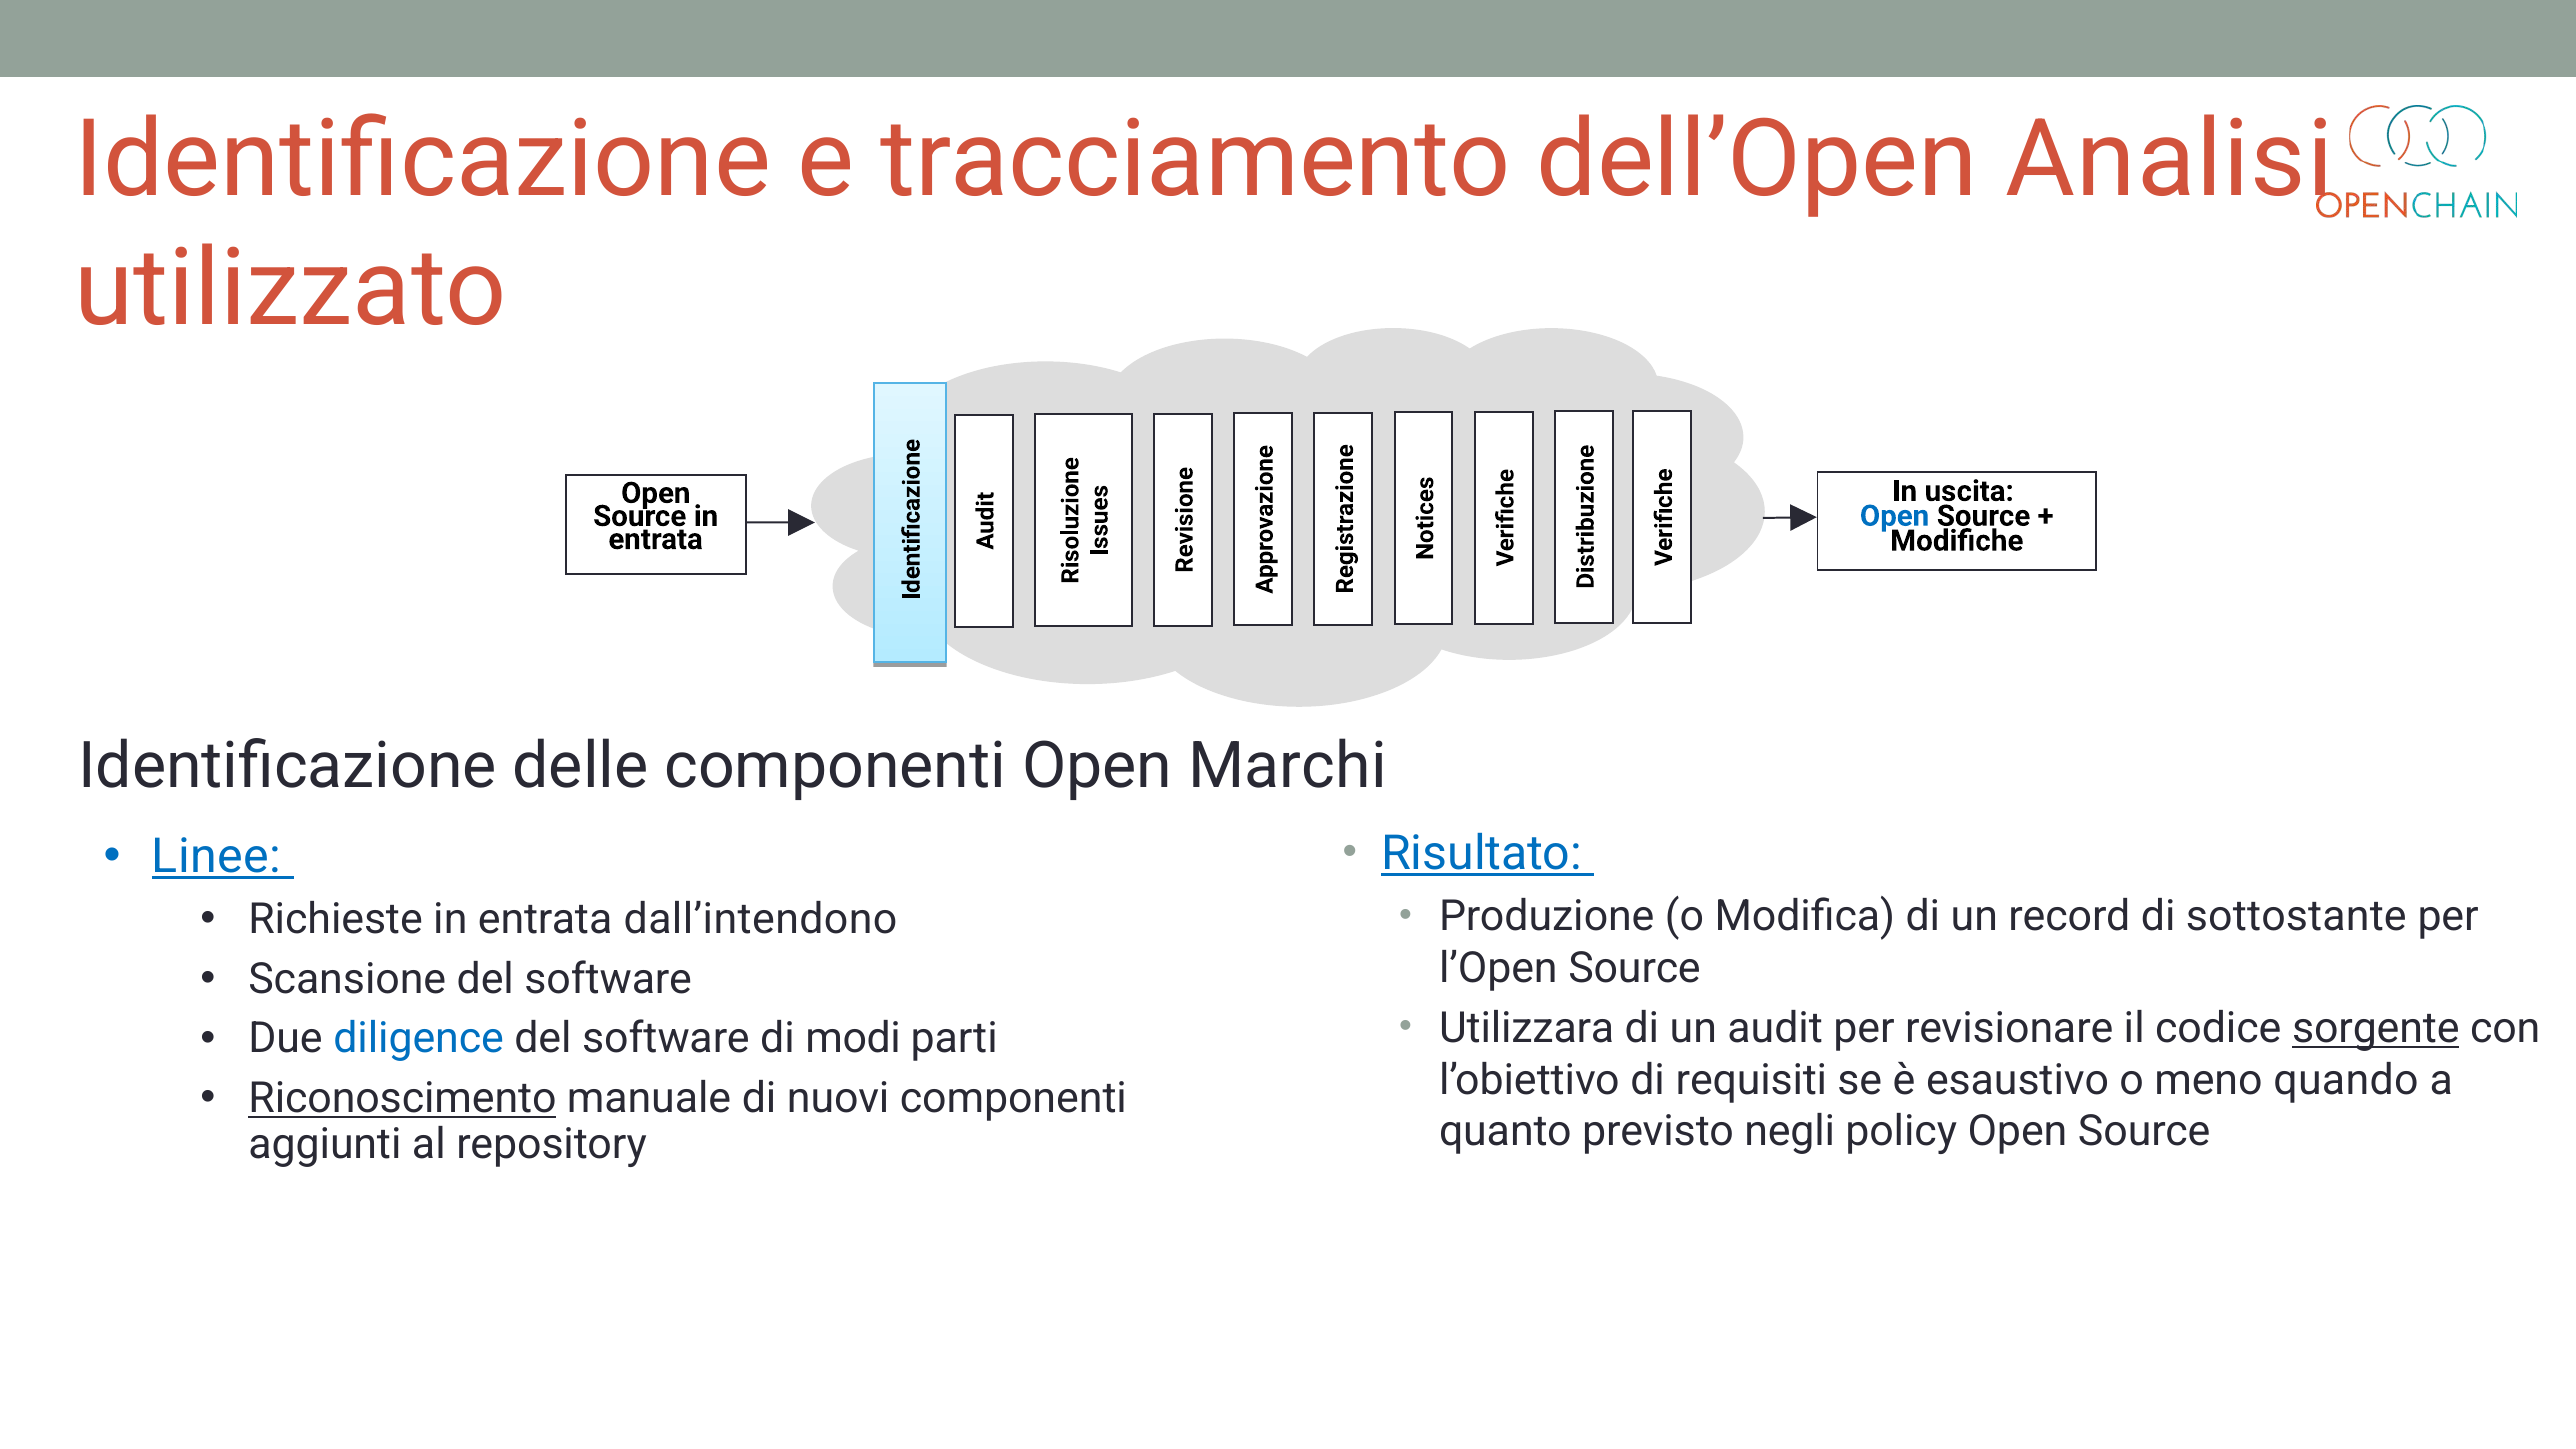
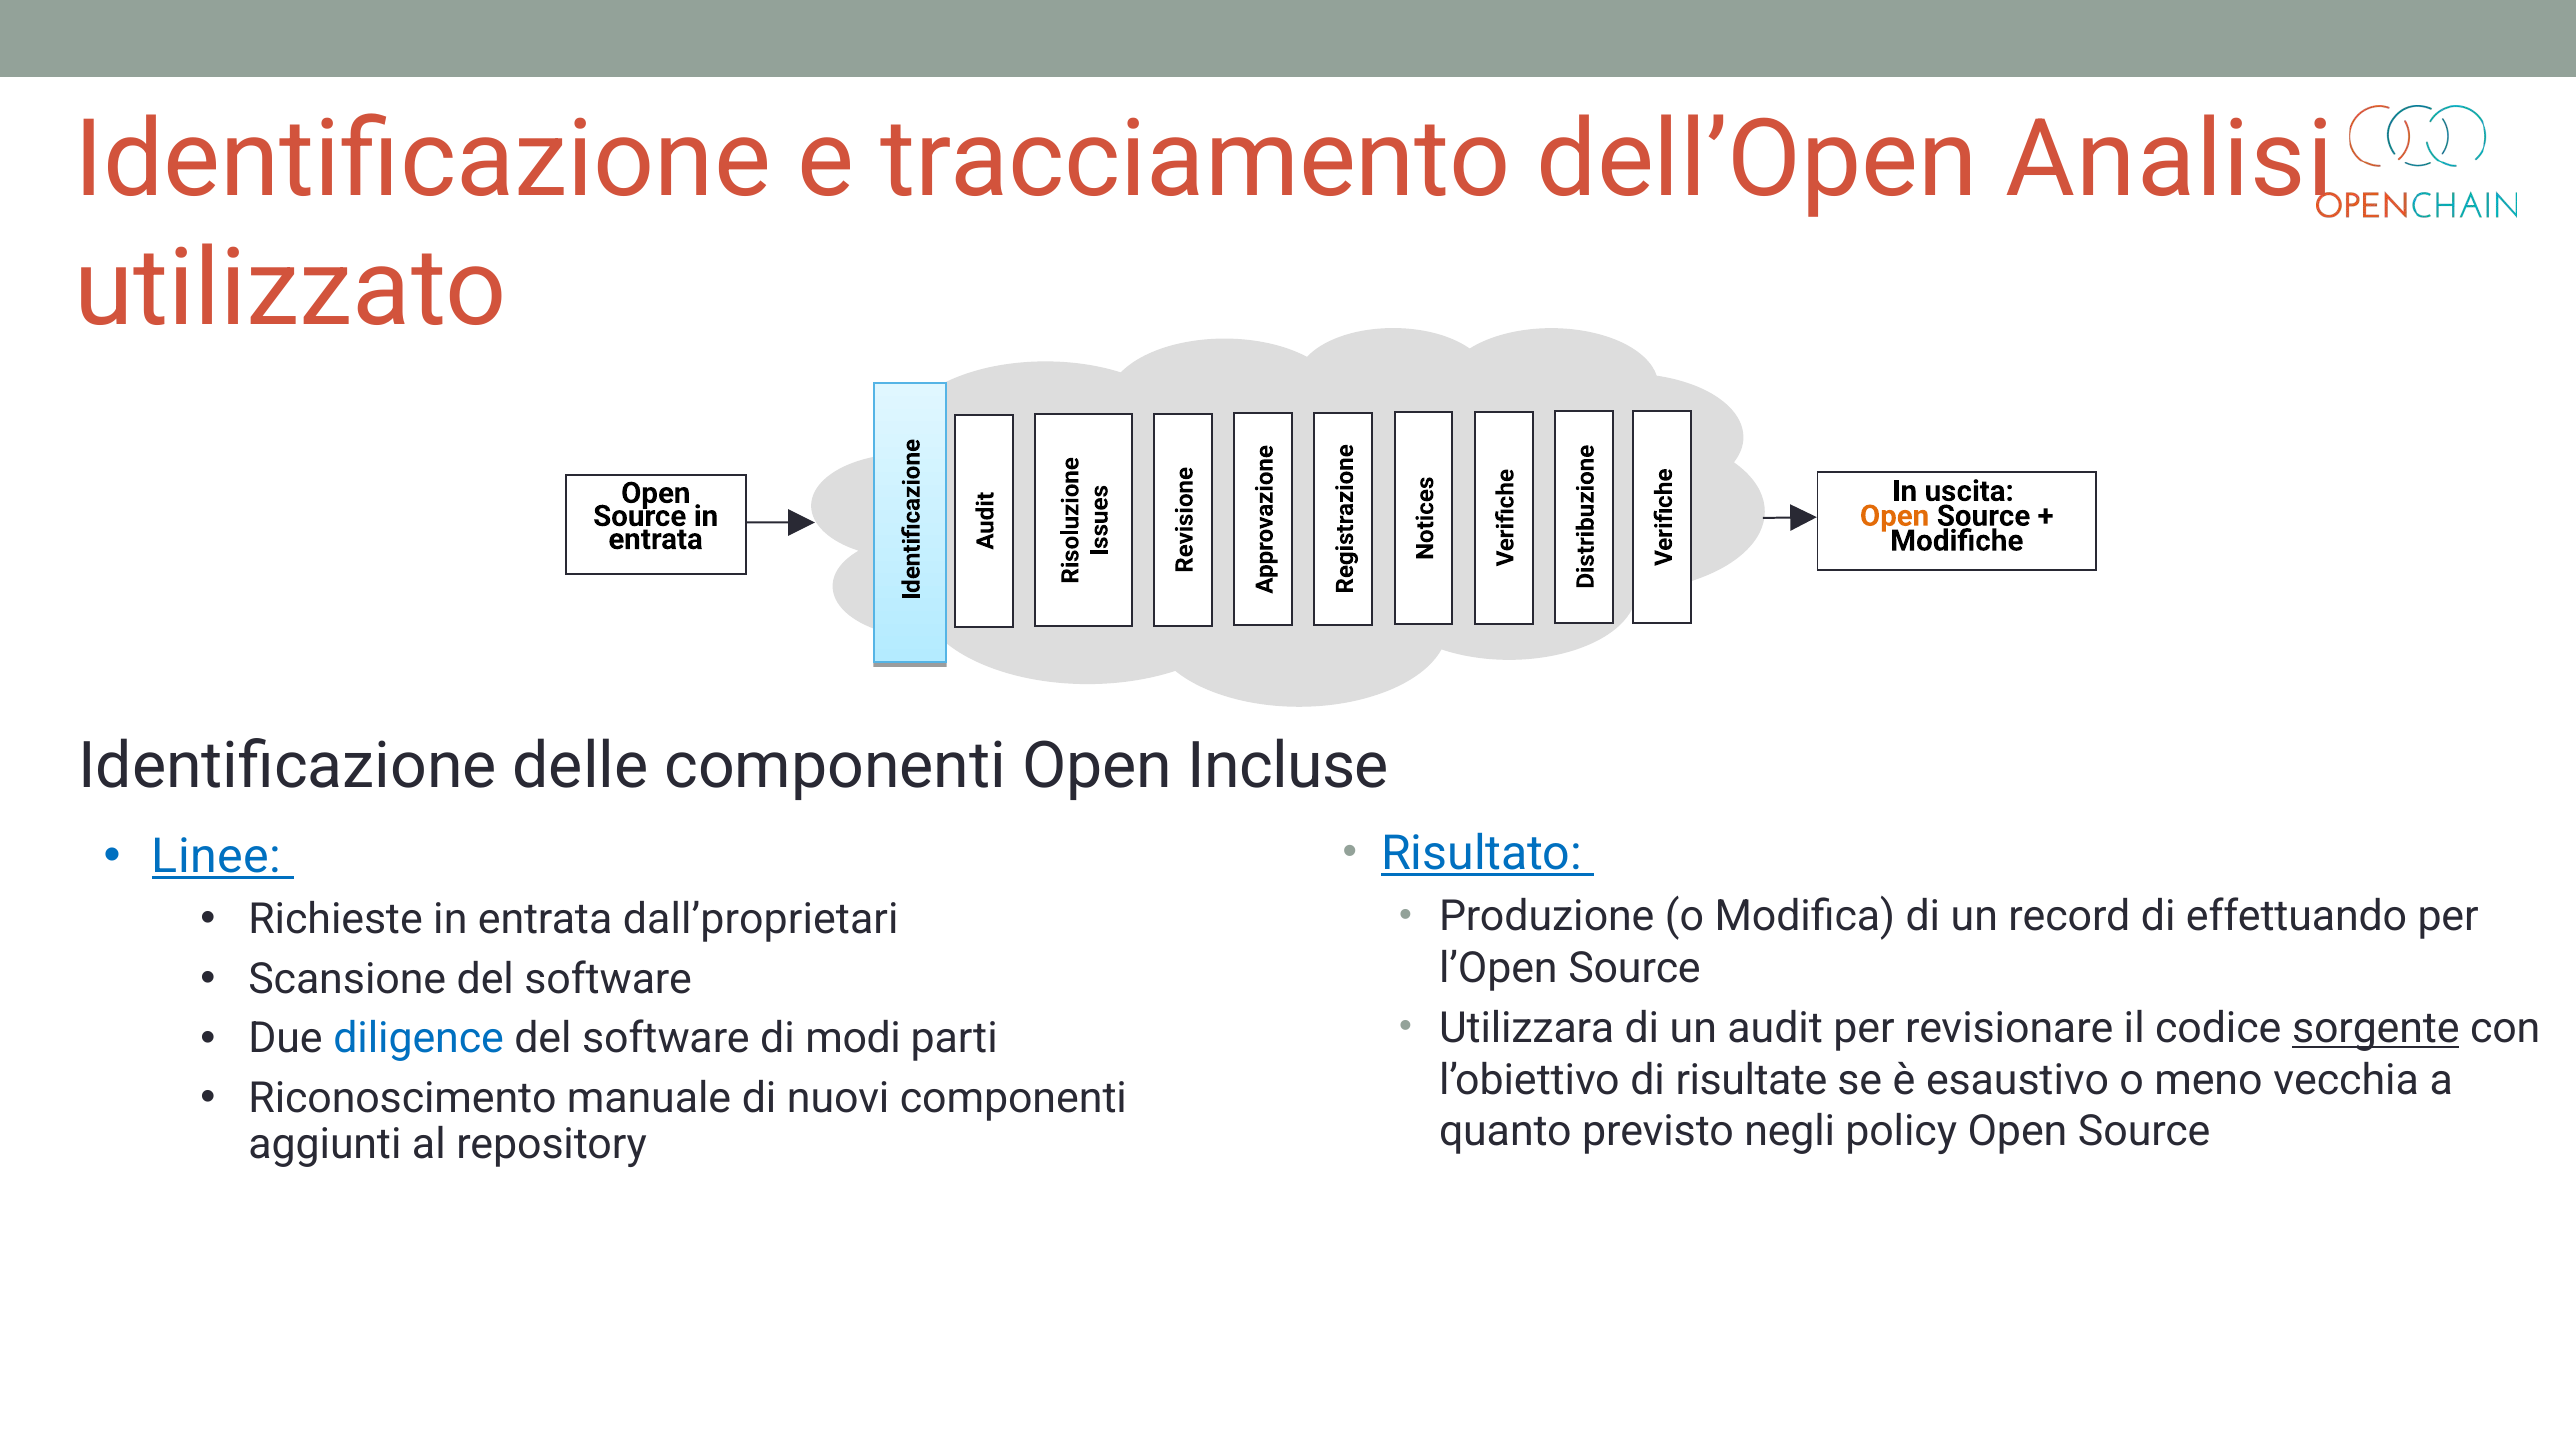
Open at (1895, 516) colour: blue -> orange
Marchi: Marchi -> Incluse
sottostante: sottostante -> effettuando
dall’intendono: dall’intendono -> dall’proprietari
requisiti: requisiti -> risultate
quando: quando -> vecchia
Riconoscimento underline: present -> none
